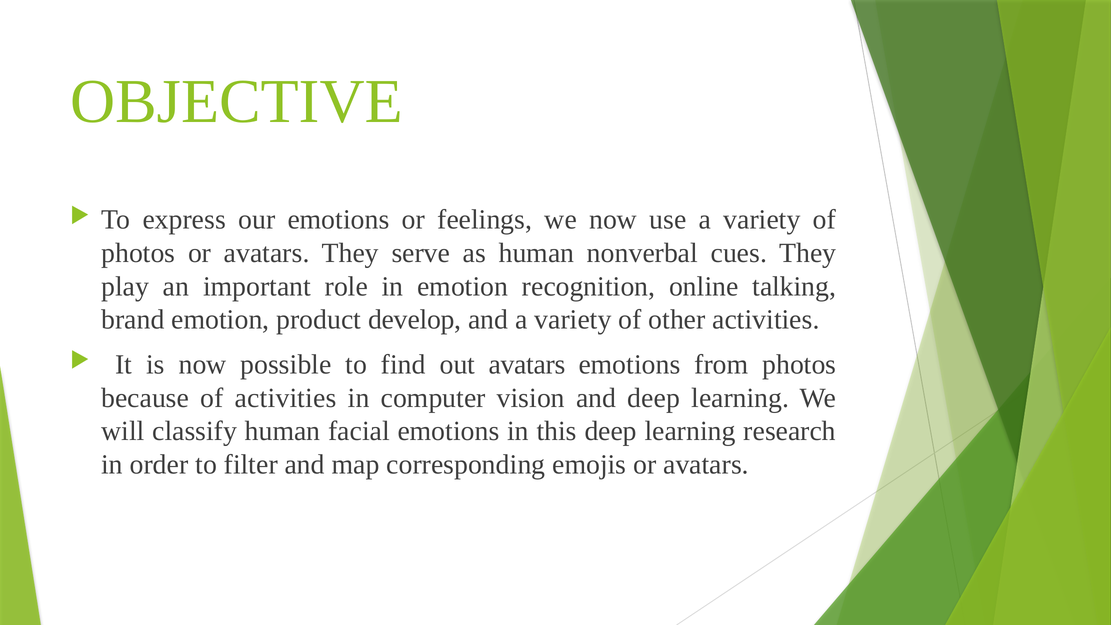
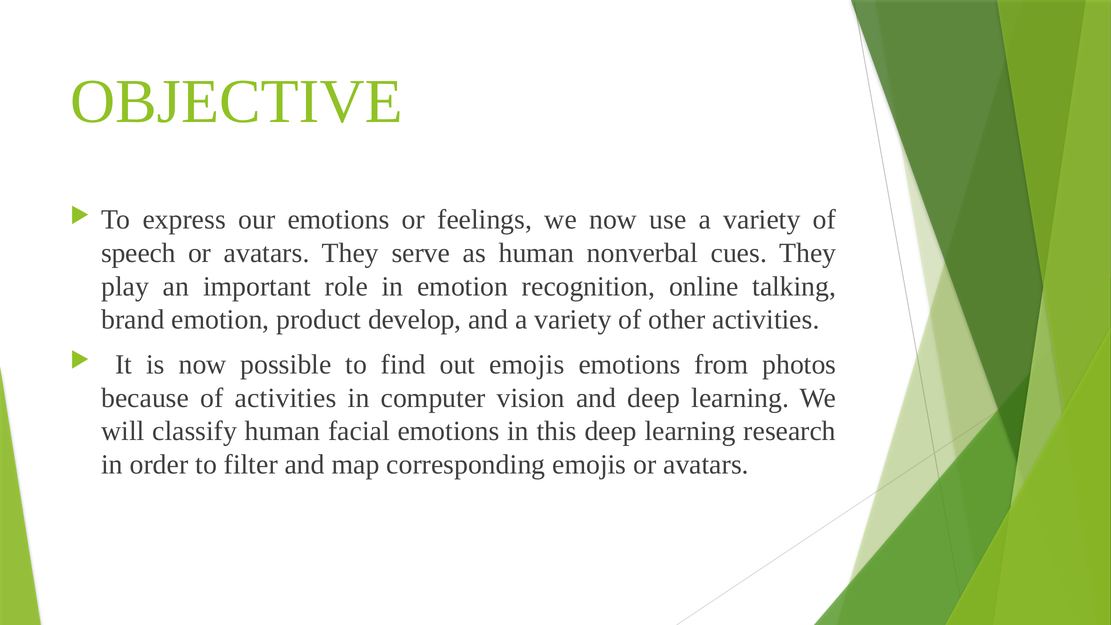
photos at (138, 253): photos -> speech
out avatars: avatars -> emojis
